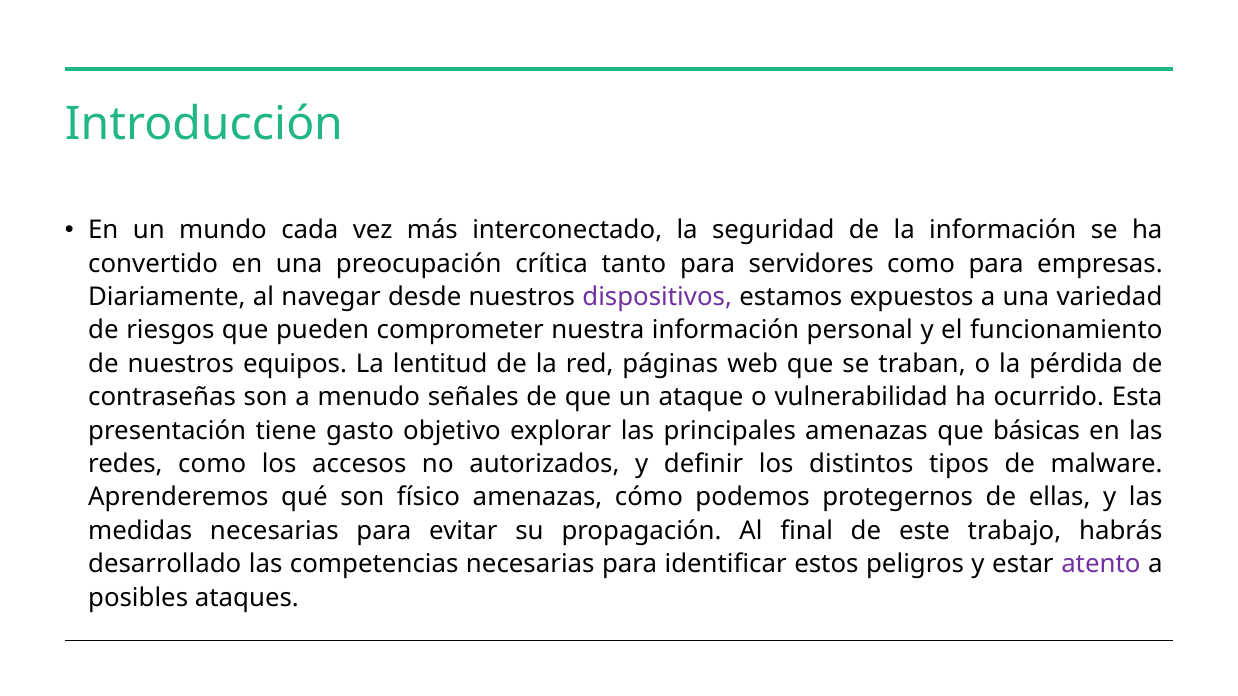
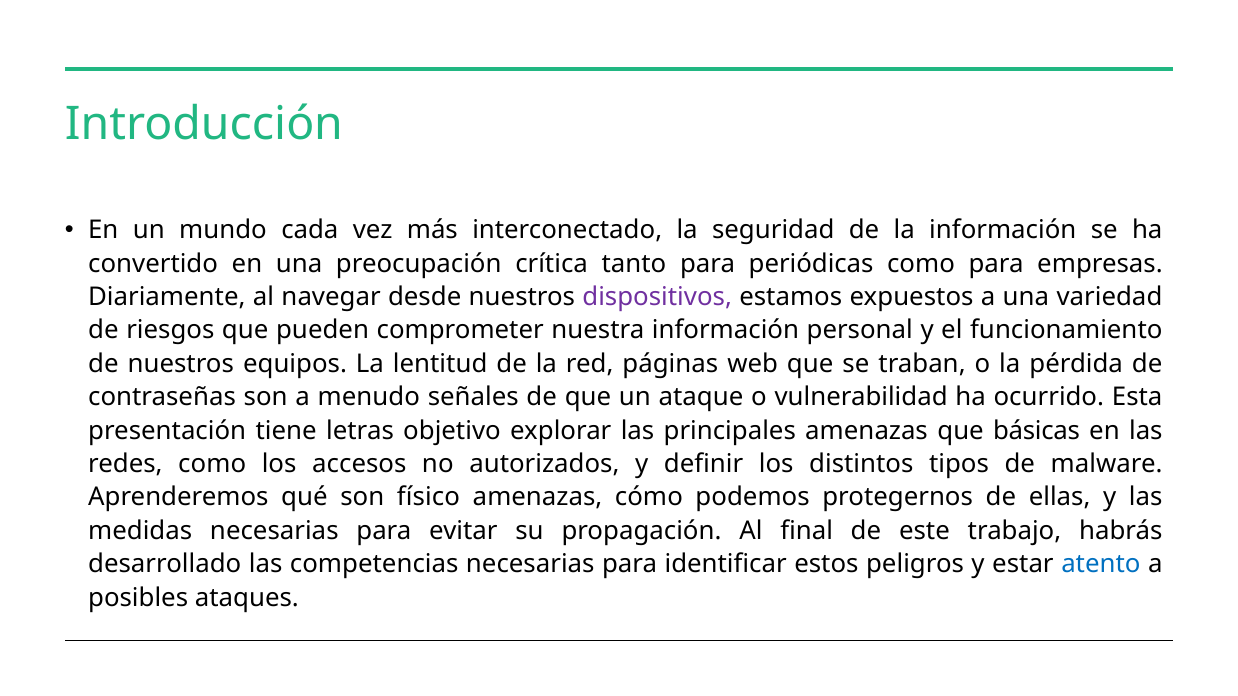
servidores: servidores -> periódicas
gasto: gasto -> letras
atento colour: purple -> blue
